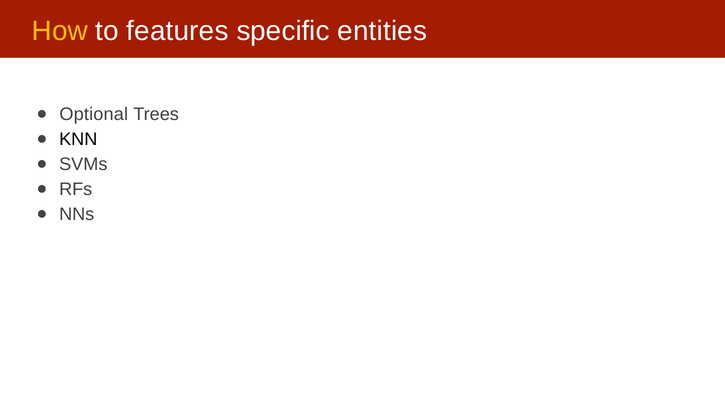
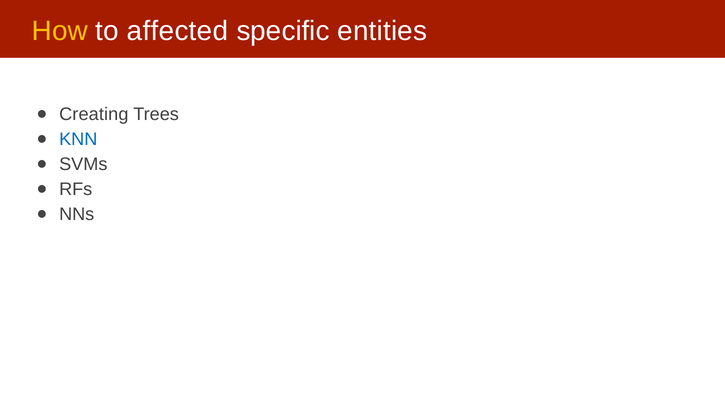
features: features -> affected
Optional: Optional -> Creating
KNN colour: black -> blue
